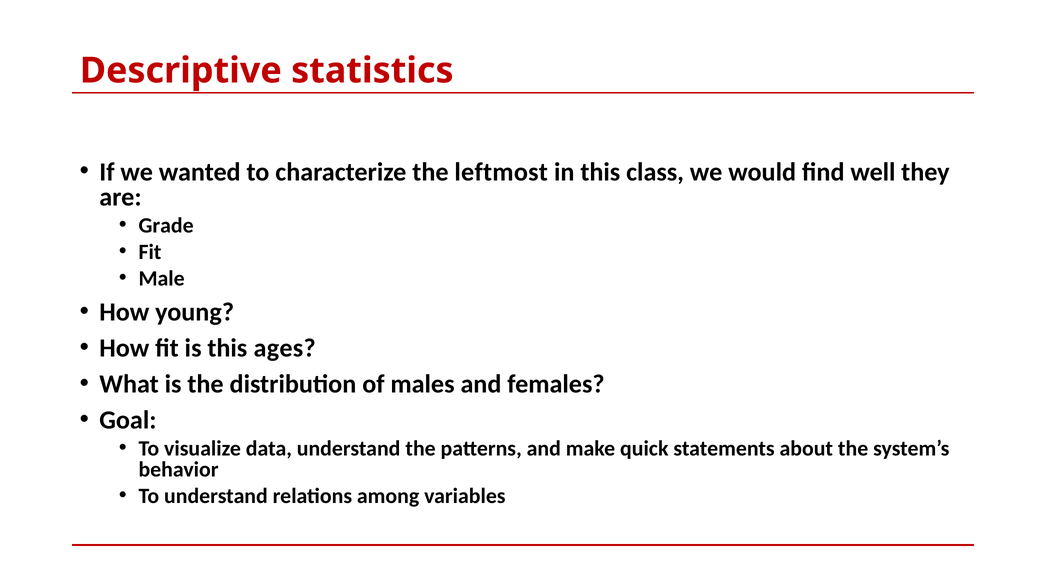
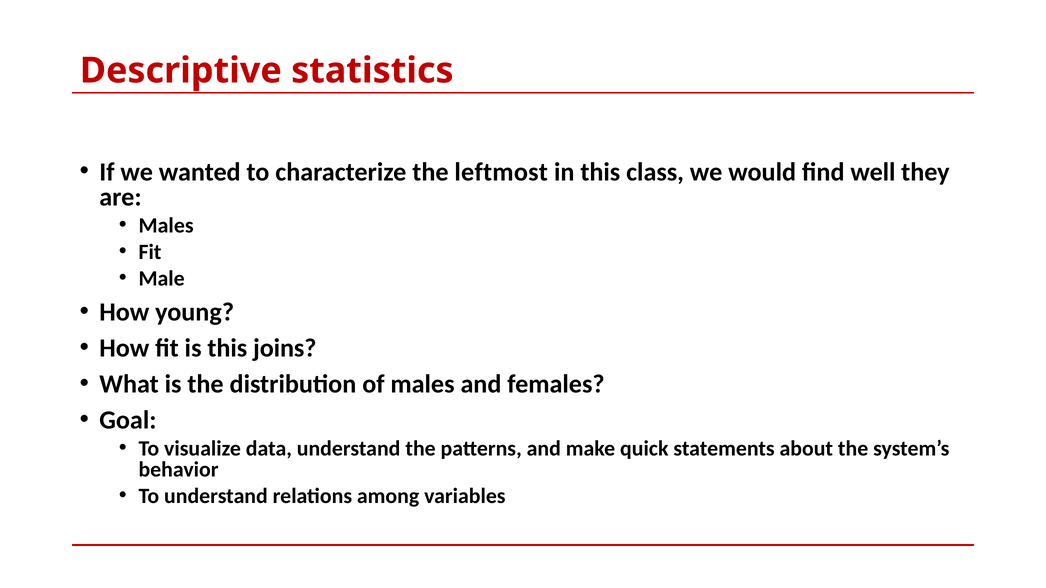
Grade at (166, 226): Grade -> Males
ages: ages -> joins
